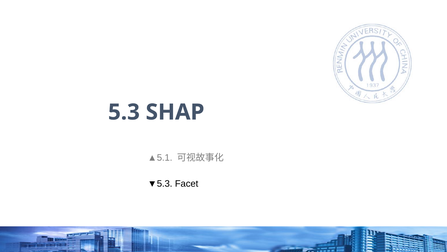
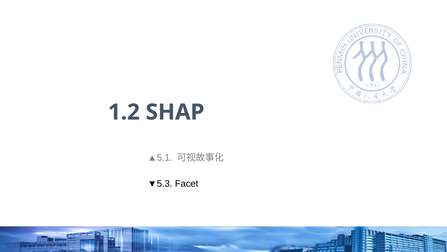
5.3: 5.3 -> 1.2
